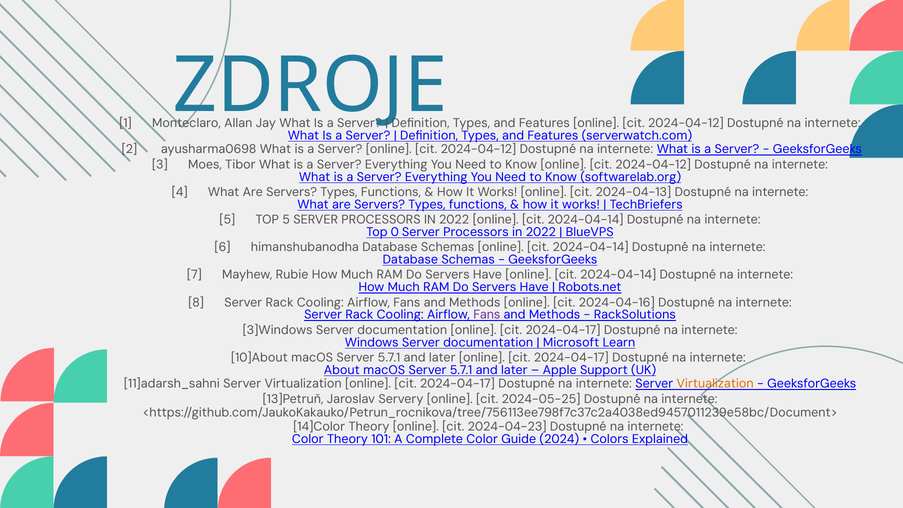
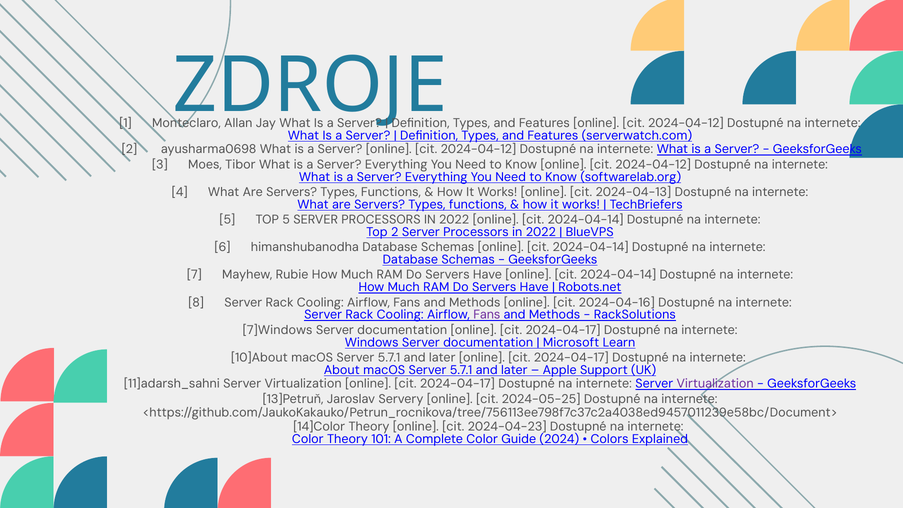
Top 0: 0 -> 2
3]Windows: 3]Windows -> 7]Windows
Virtualization at (715, 384) colour: orange -> purple
